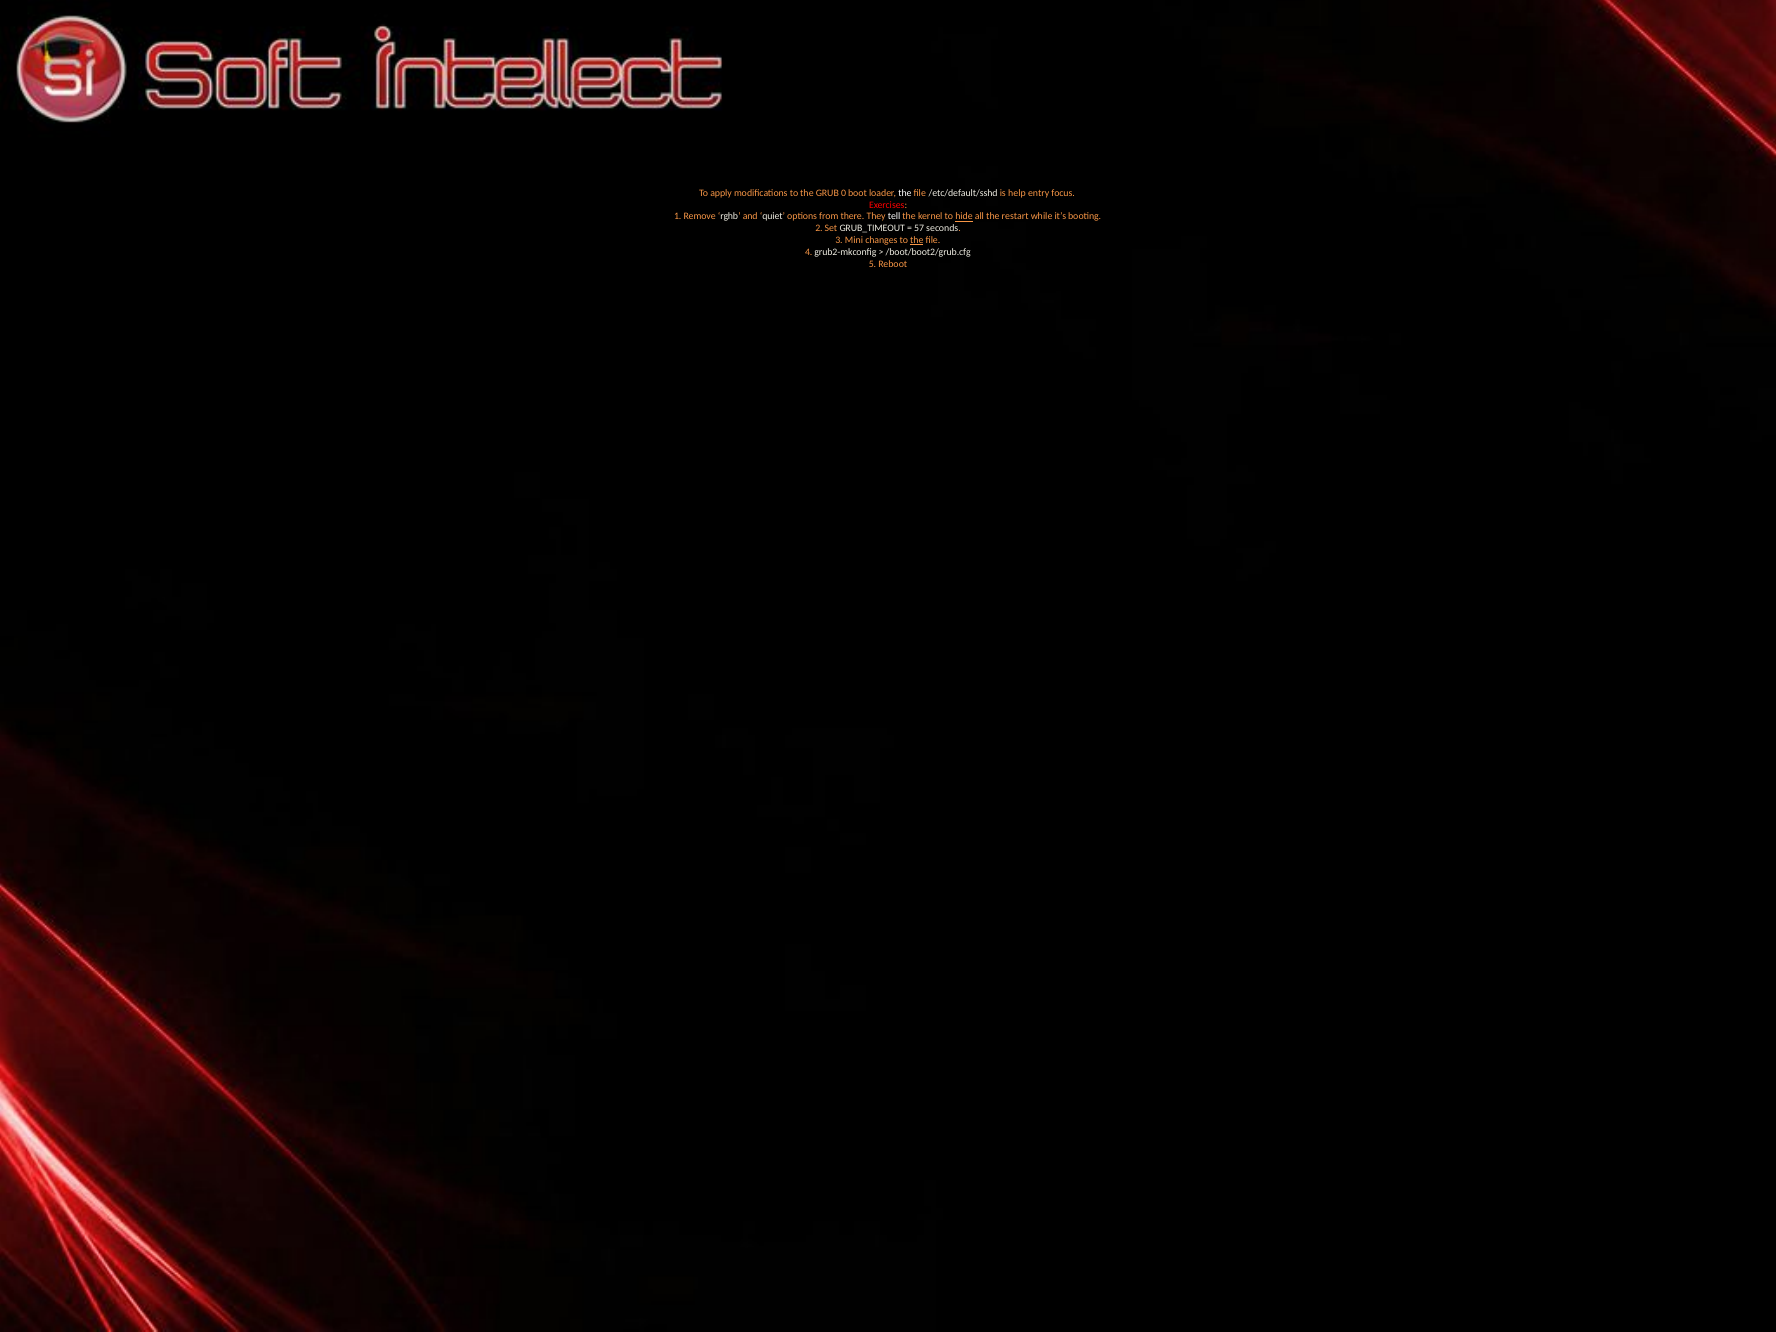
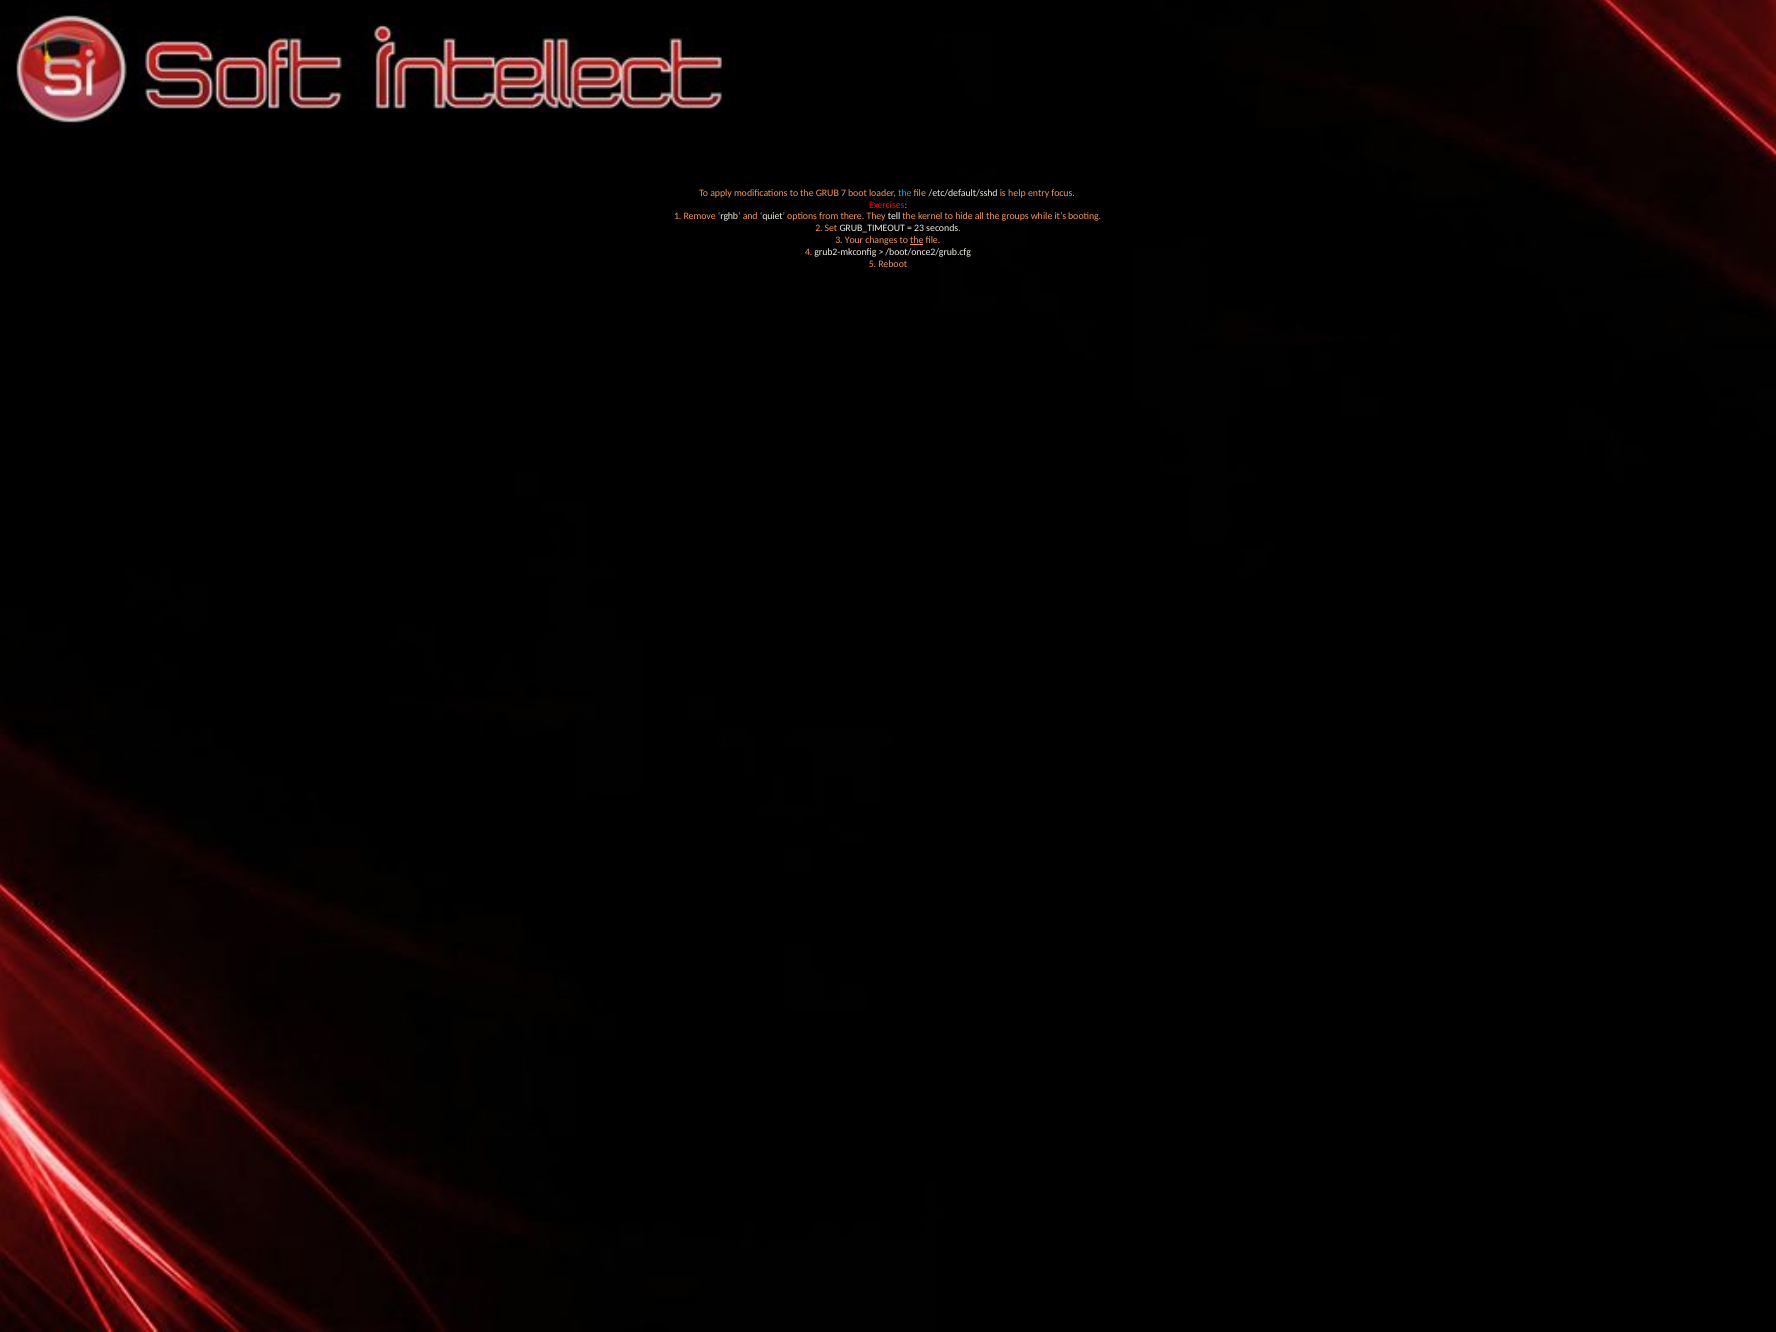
0: 0 -> 7
the at (905, 193) colour: white -> light blue
hide underline: present -> none
restart: restart -> groups
57: 57 -> 23
Mini: Mini -> Your
/boot/boot2/grub.cfg: /boot/boot2/grub.cfg -> /boot/once2/grub.cfg
